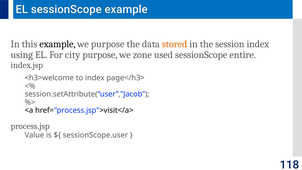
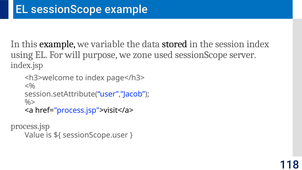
we purpose: purpose -> variable
stored colour: orange -> black
city: city -> will
entire: entire -> server
